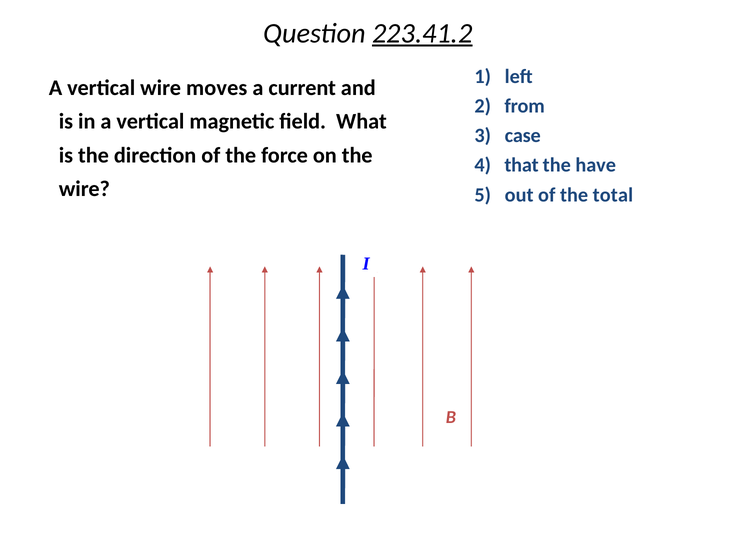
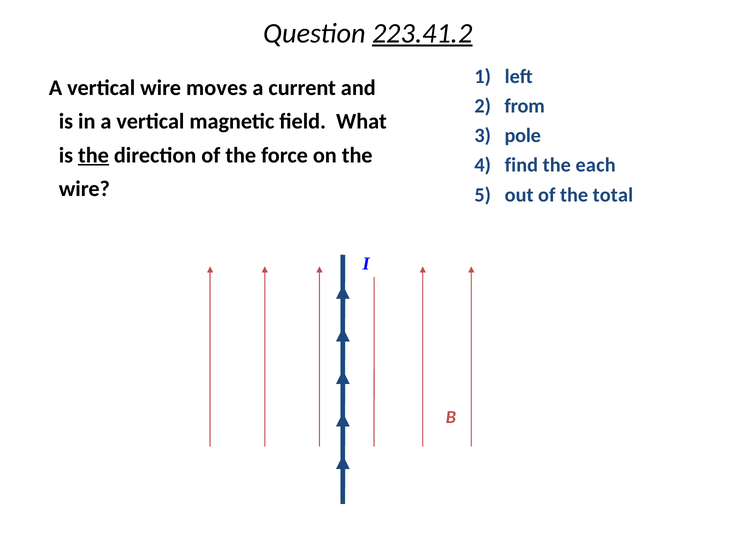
case: case -> pole
the at (93, 155) underline: none -> present
that: that -> find
have: have -> each
